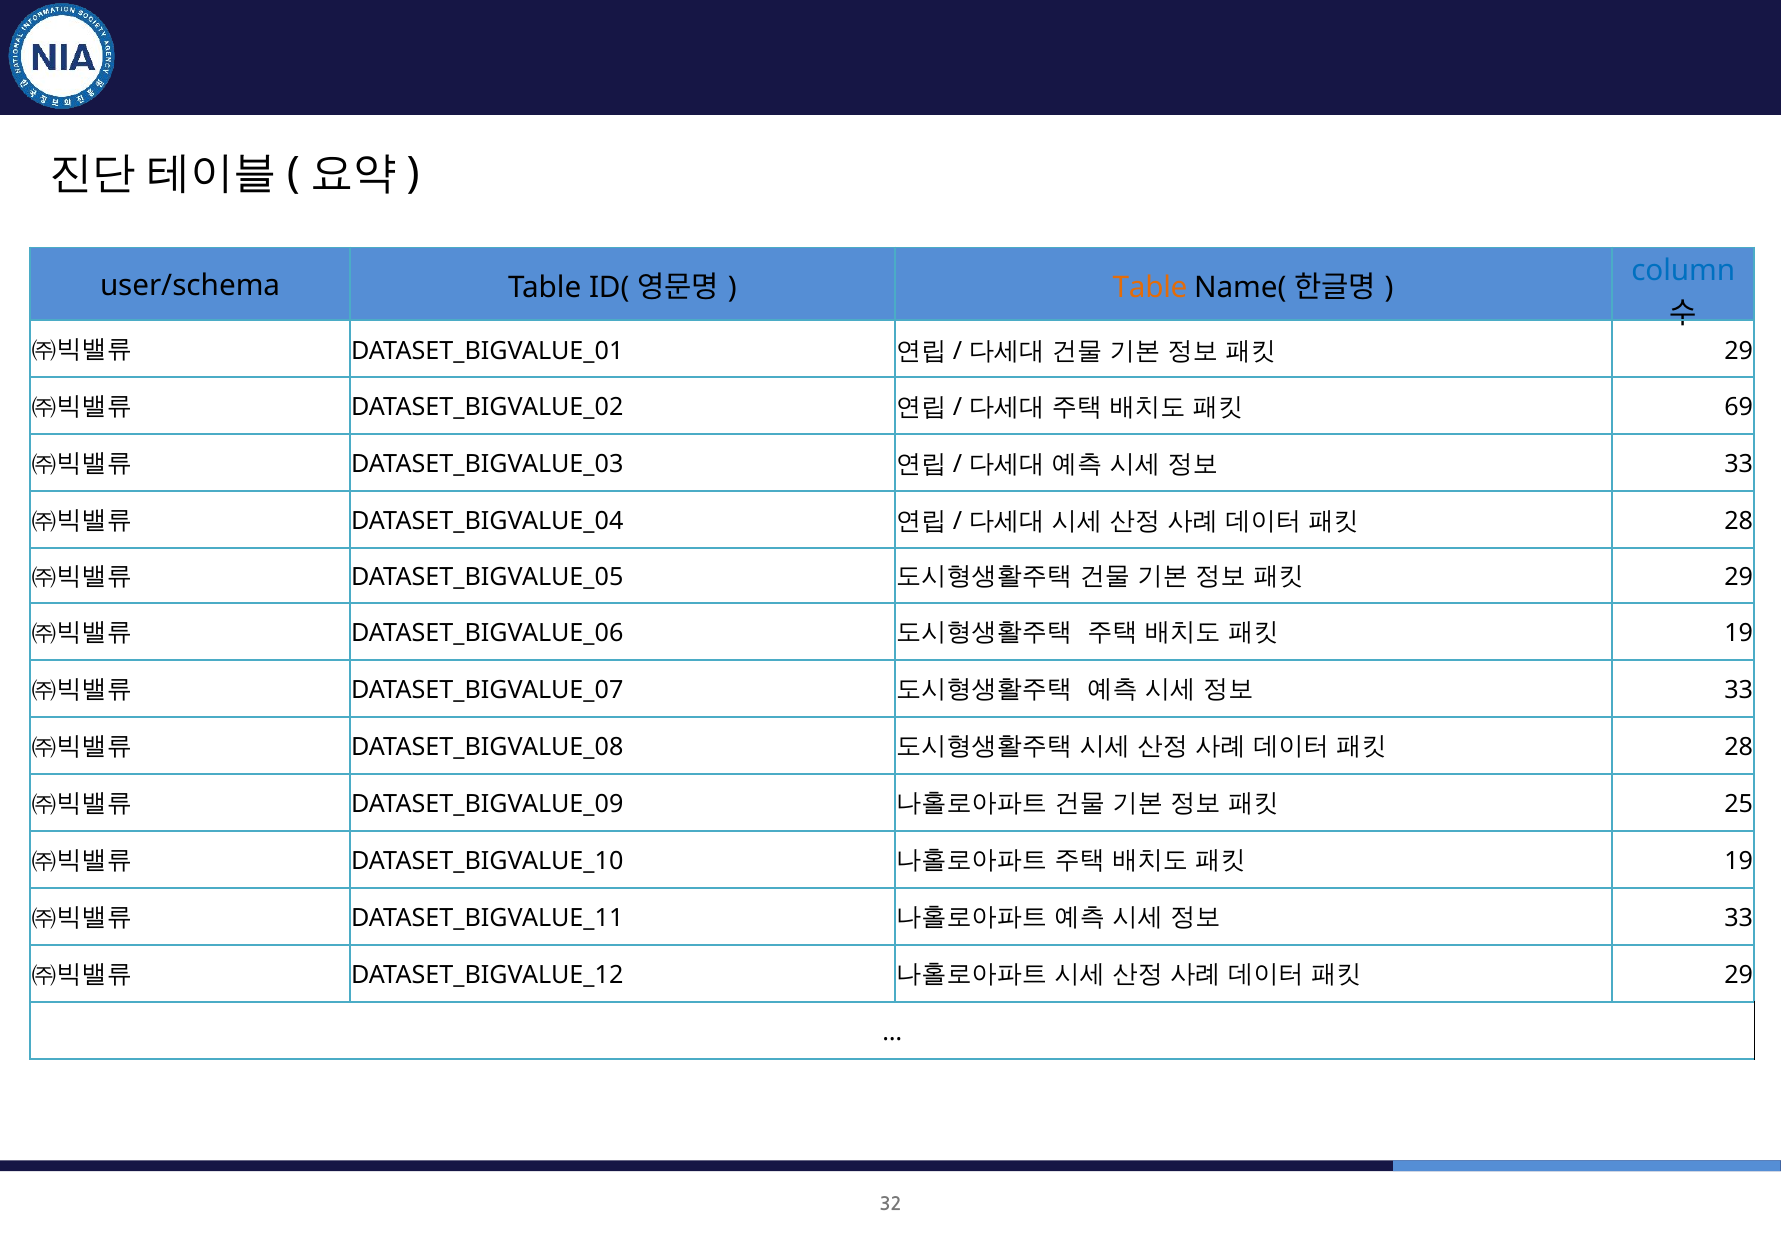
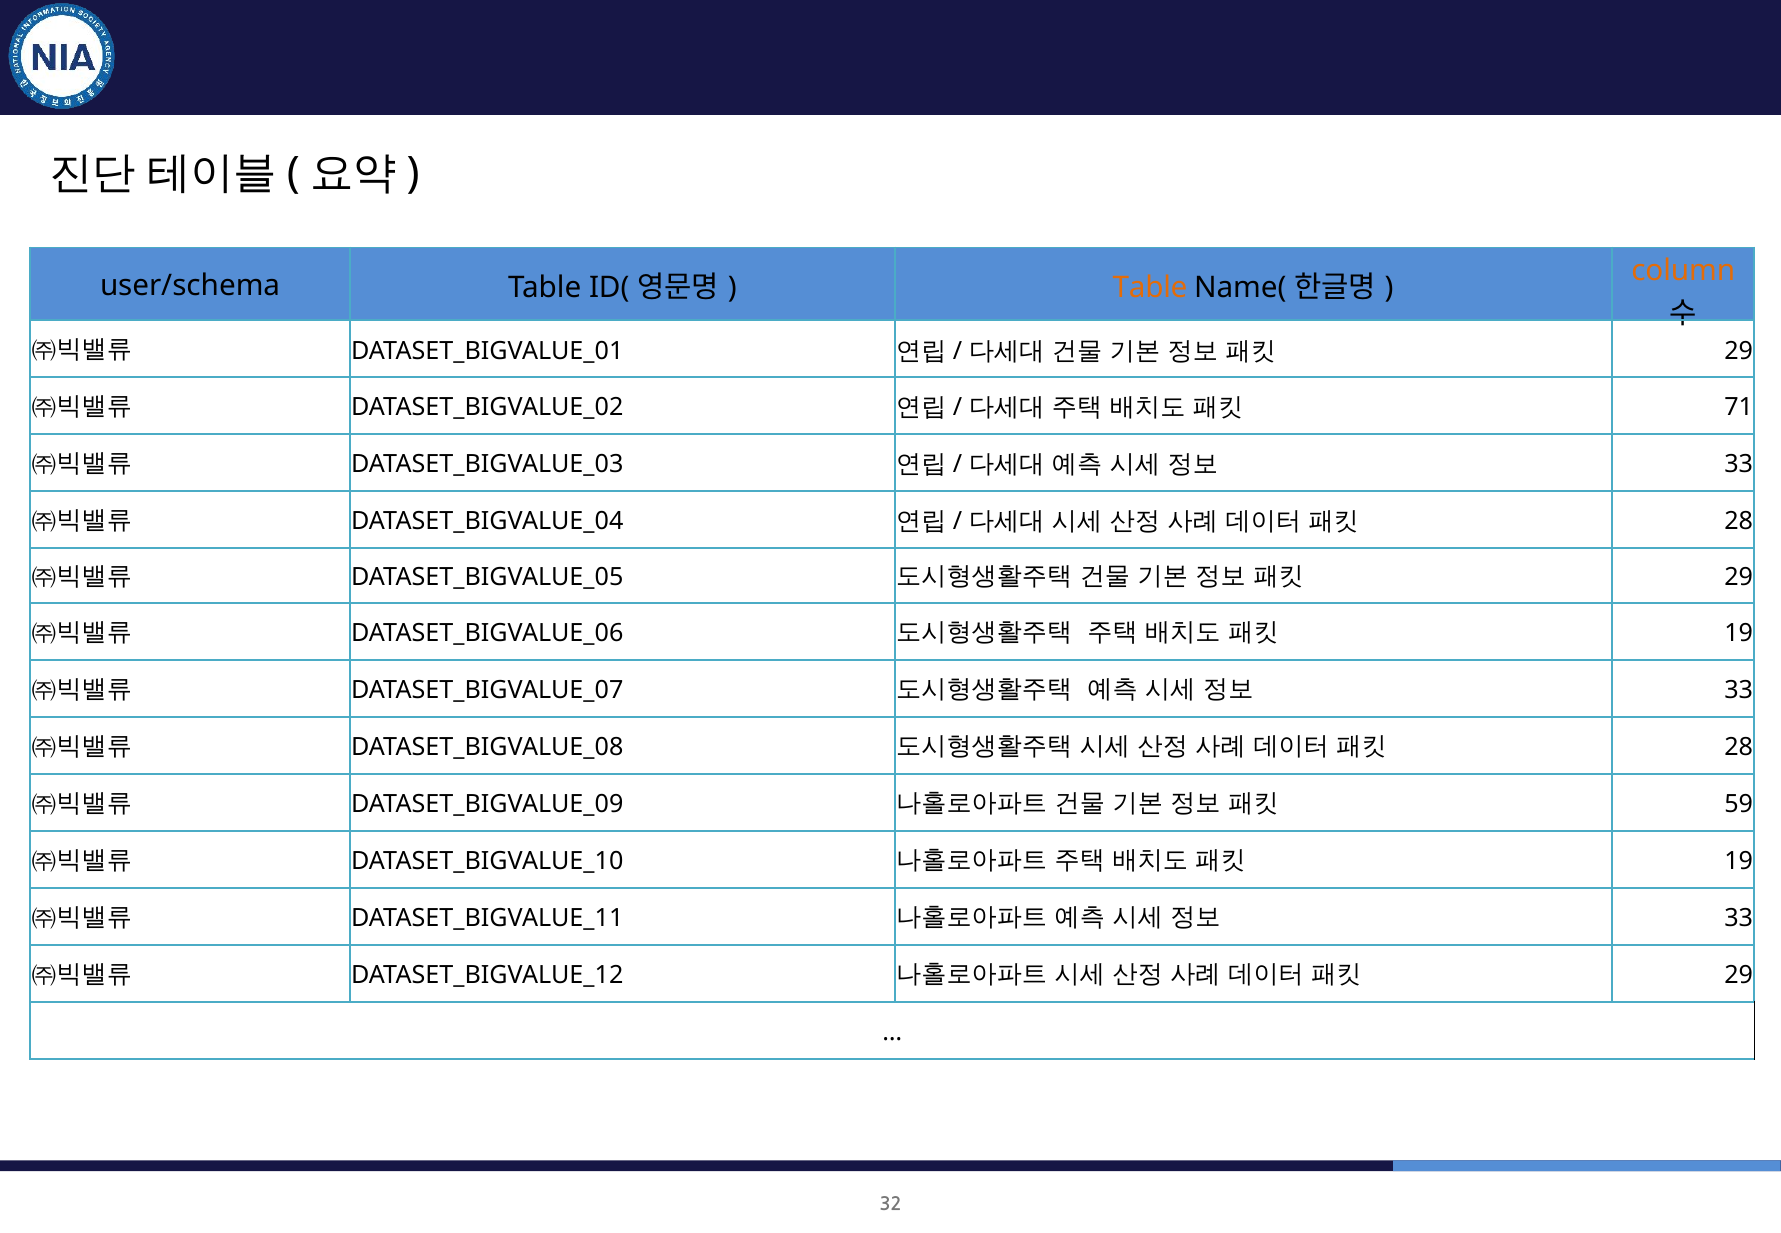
column colour: blue -> orange
69: 69 -> 71
25: 25 -> 59
